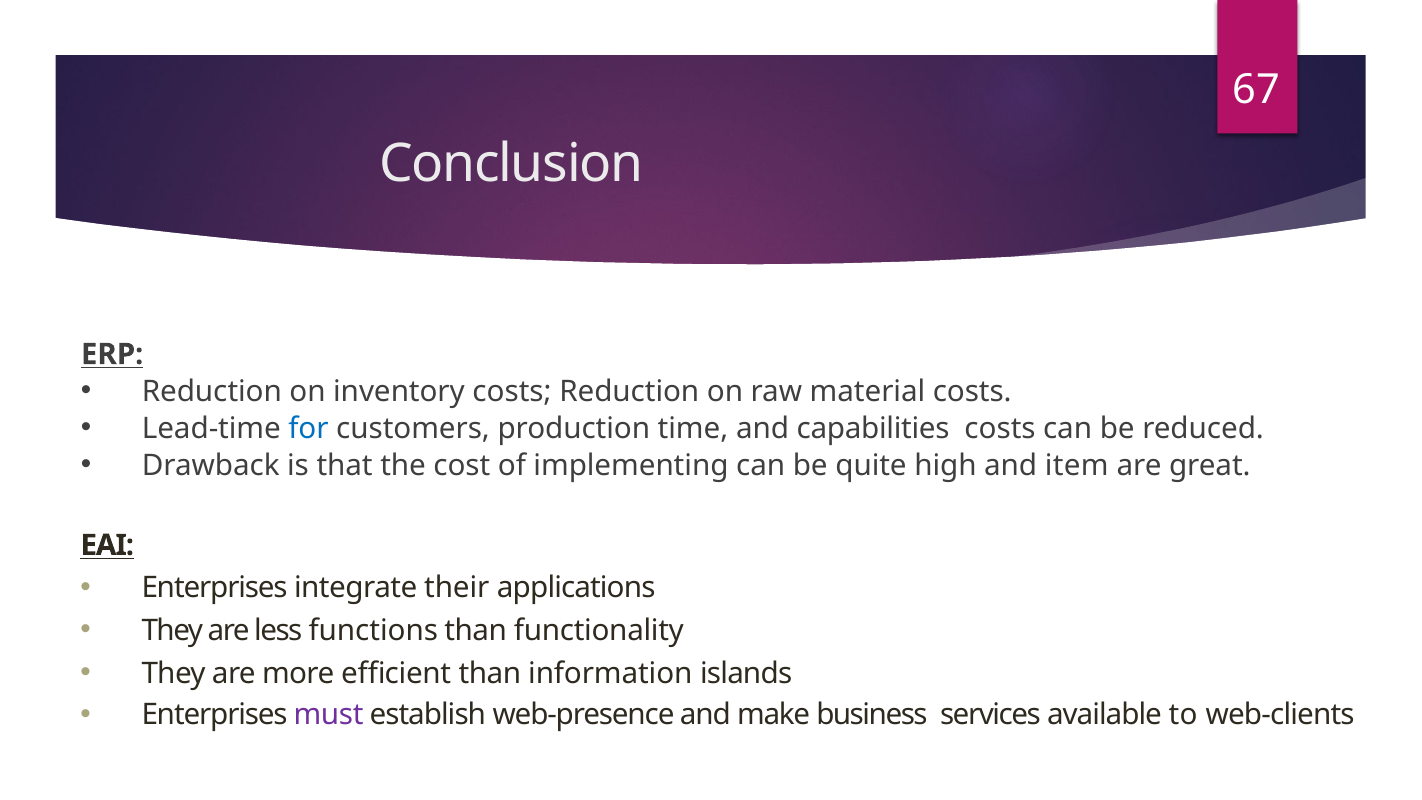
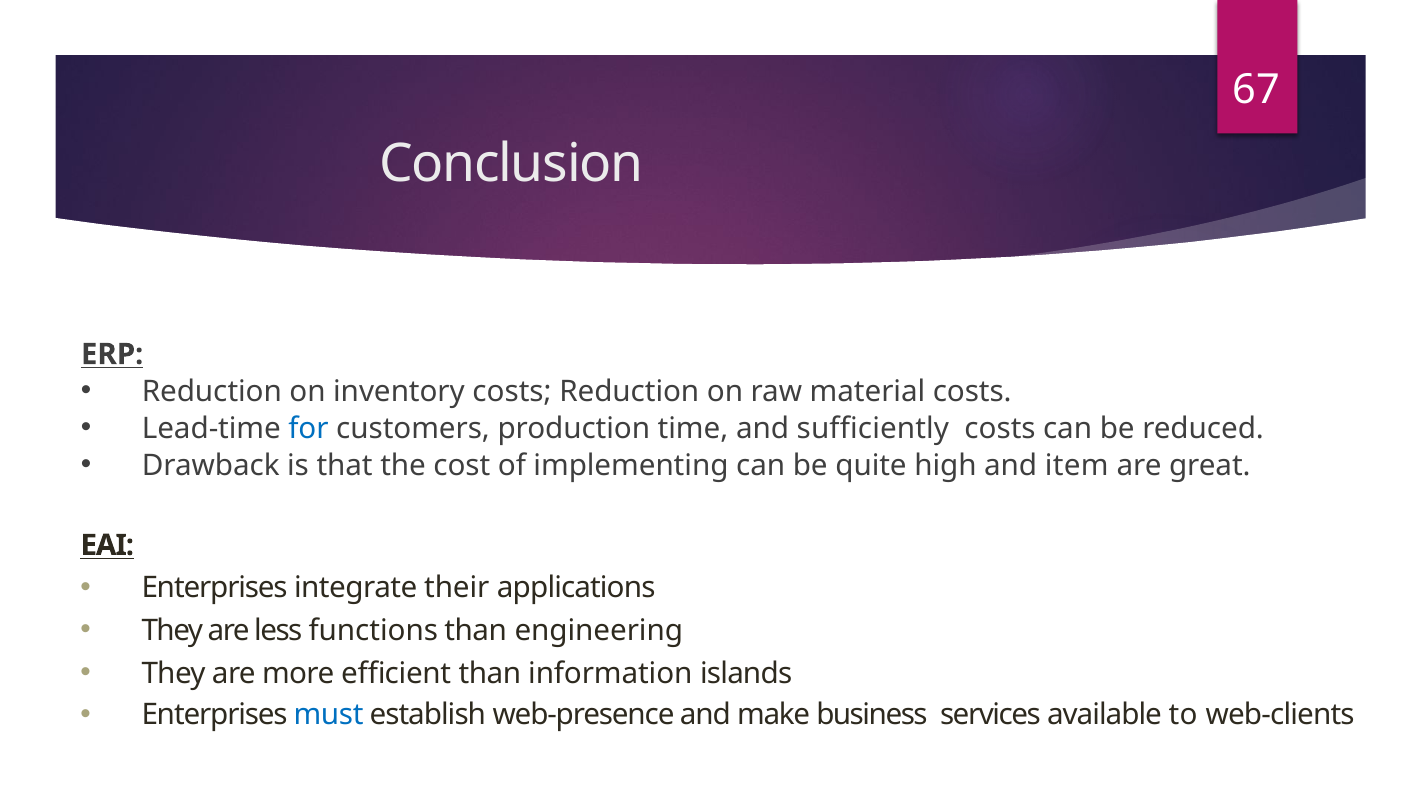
capabilities: capabilities -> sufficiently
functionality: functionality -> engineering
must colour: purple -> blue
